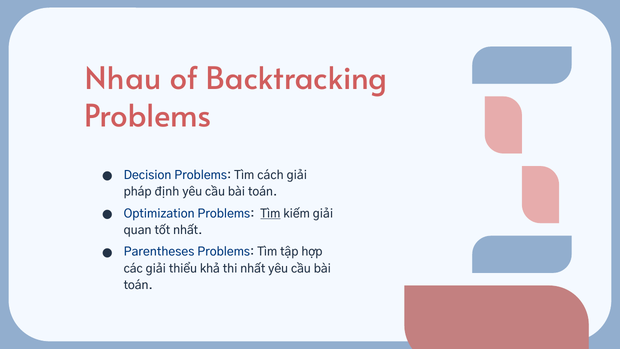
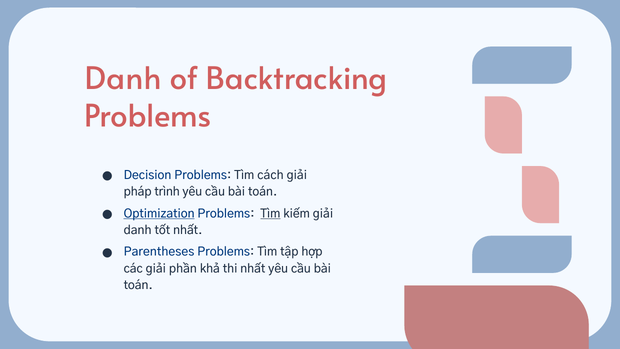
Nhau at (123, 79): Nhau -> Danh
định: định -> trình
Optimization underline: none -> present
quan at (138, 230): quan -> danh
thiểu: thiểu -> phần
